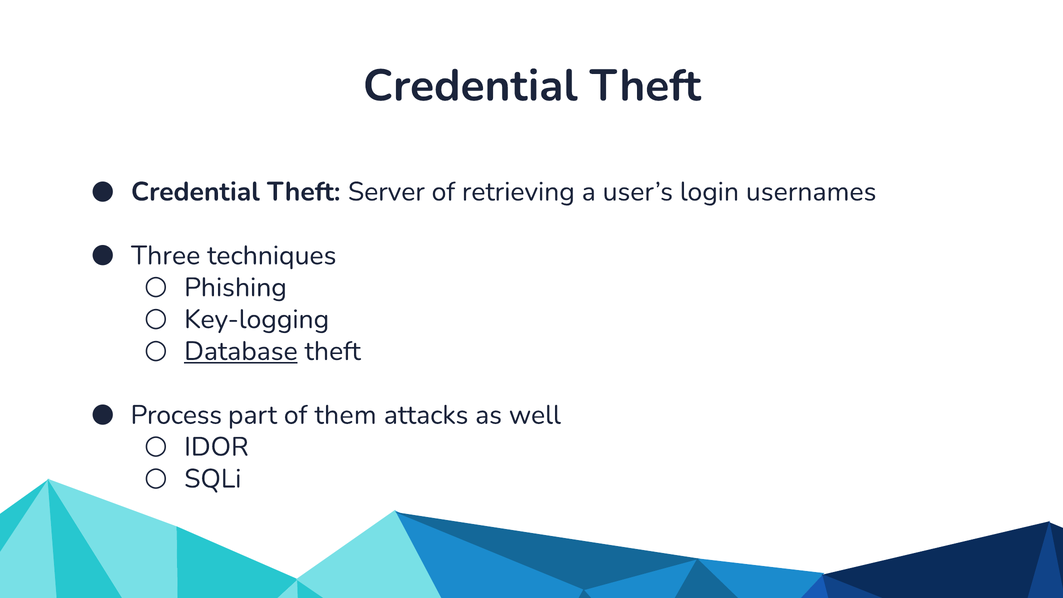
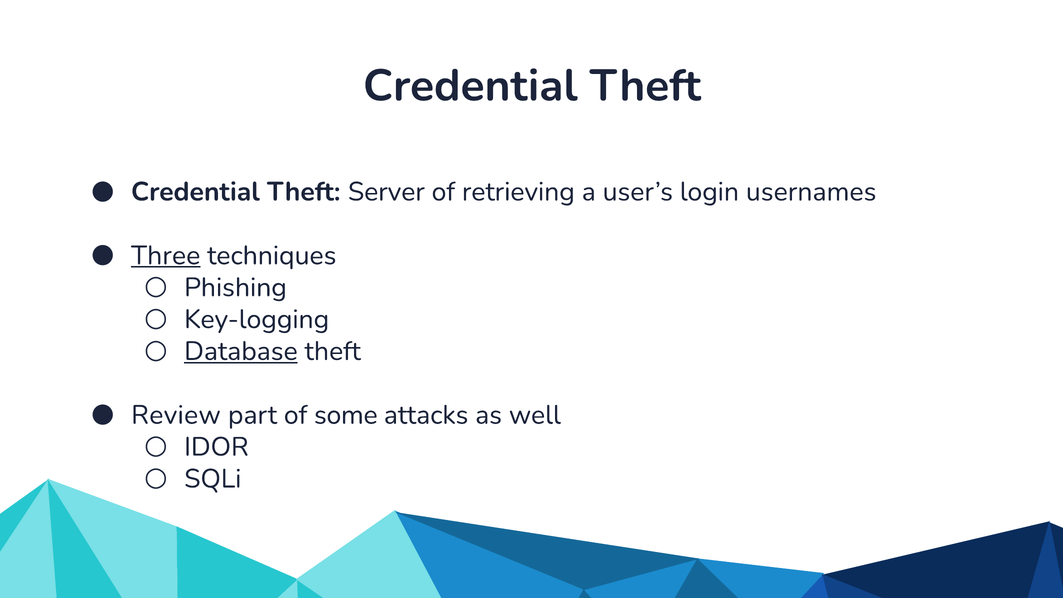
Three underline: none -> present
Process: Process -> Review
them: them -> some
